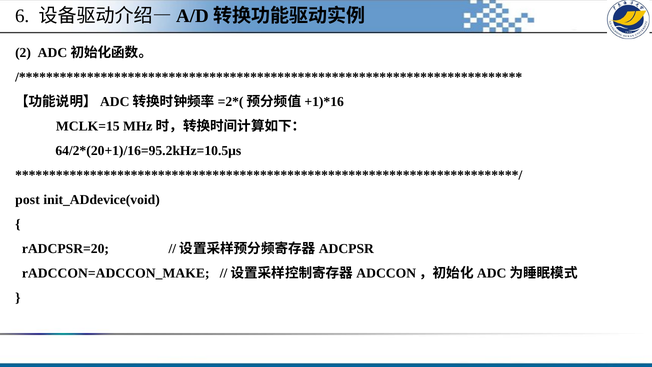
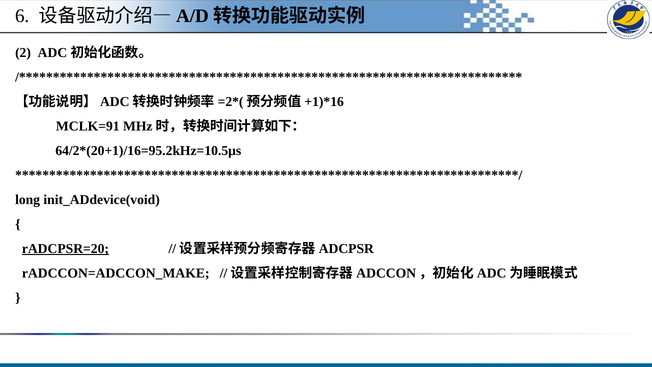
MCLK=15: MCLK=15 -> MCLK=91
post: post -> long
rADCPSR=20 underline: none -> present
